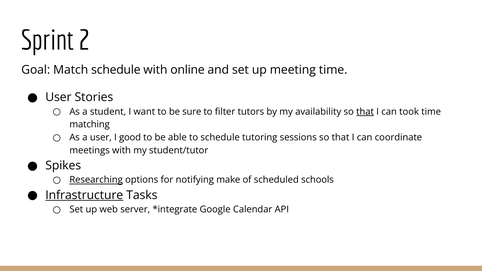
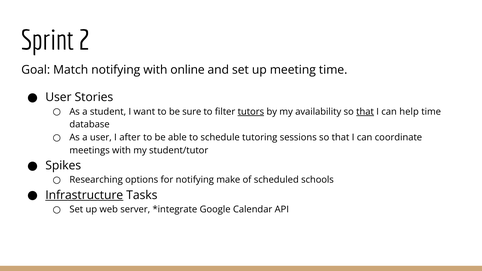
Match schedule: schedule -> notifying
tutors underline: none -> present
took: took -> help
matching: matching -> database
good: good -> after
Researching underline: present -> none
